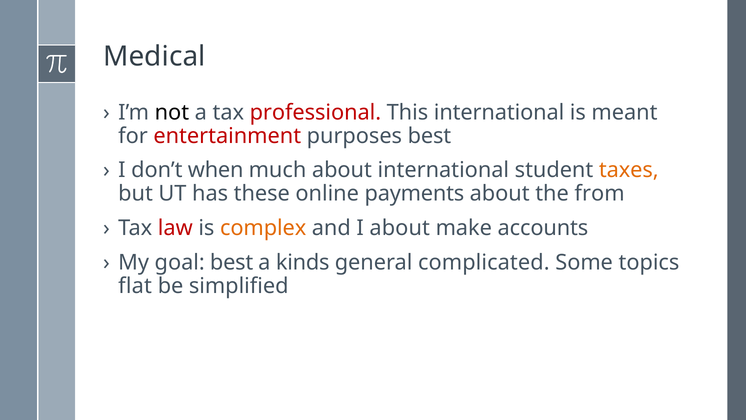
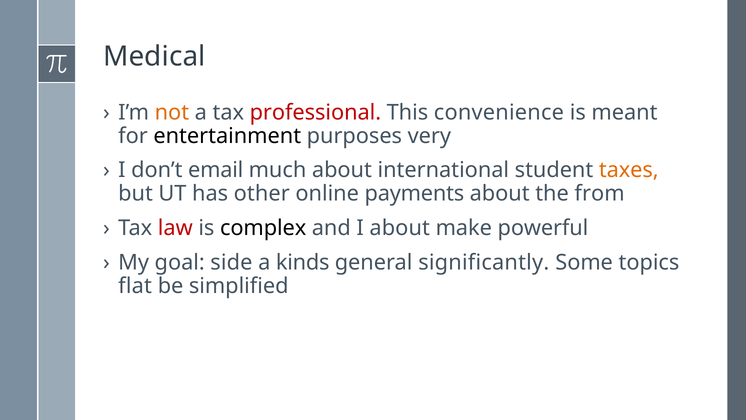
not colour: black -> orange
This international: international -> convenience
entertainment colour: red -> black
purposes best: best -> very
when: when -> email
these: these -> other
complex colour: orange -> black
accounts: accounts -> powerful
goal best: best -> side
complicated: complicated -> significantly
